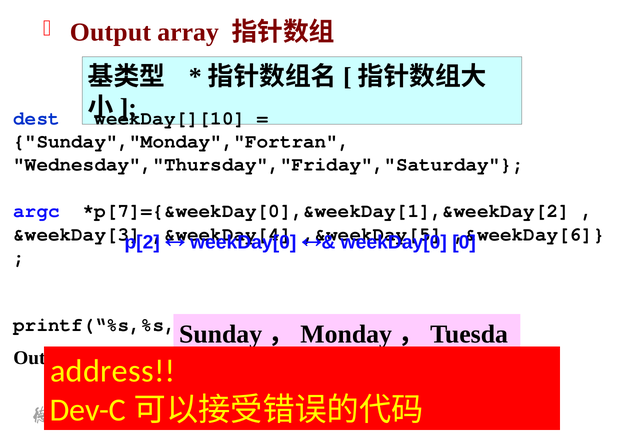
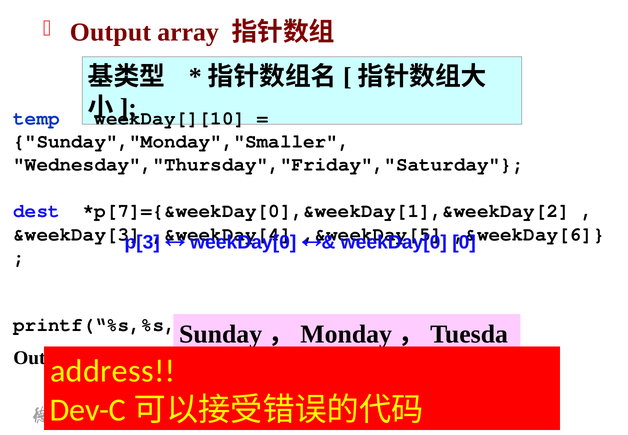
dest: dest -> temp
Sunday","Monday","Fortran: Sunday","Monday","Fortran -> Sunday","Monday","Smaller
argc: argc -> dest
p[2: p[2 -> p[3
